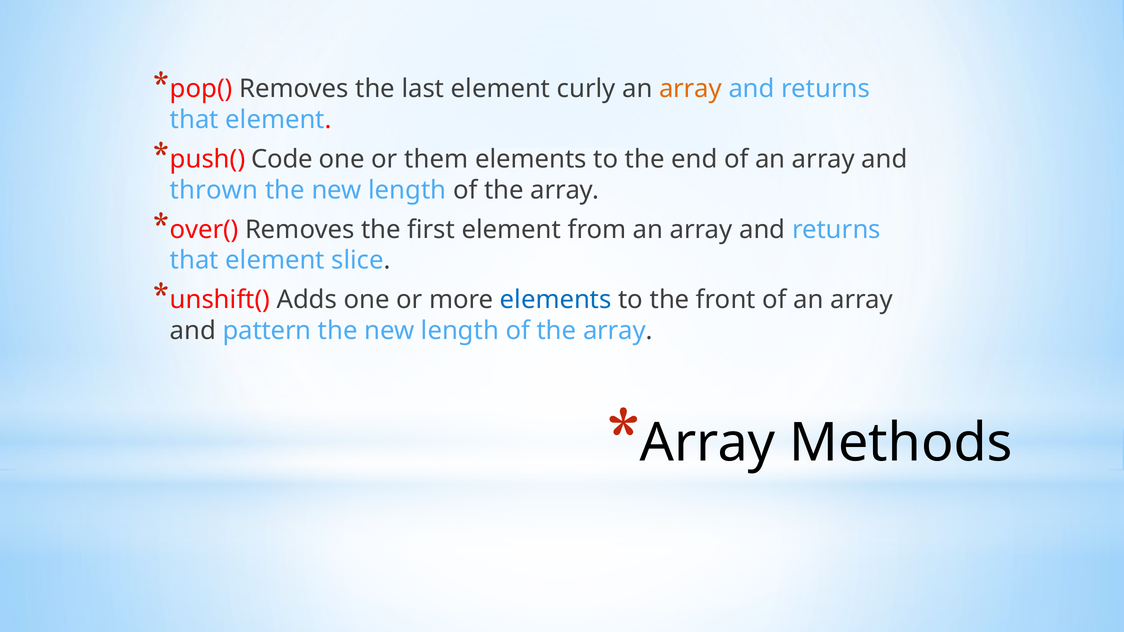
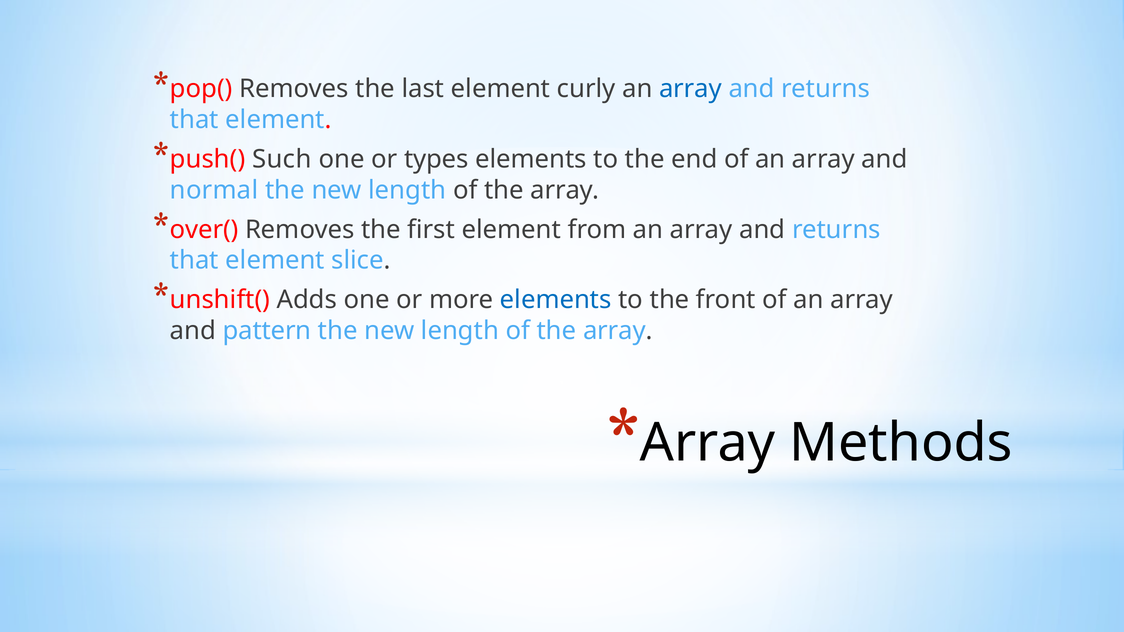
array at (690, 89) colour: orange -> blue
Code: Code -> Such
them: them -> types
thrown: thrown -> normal
